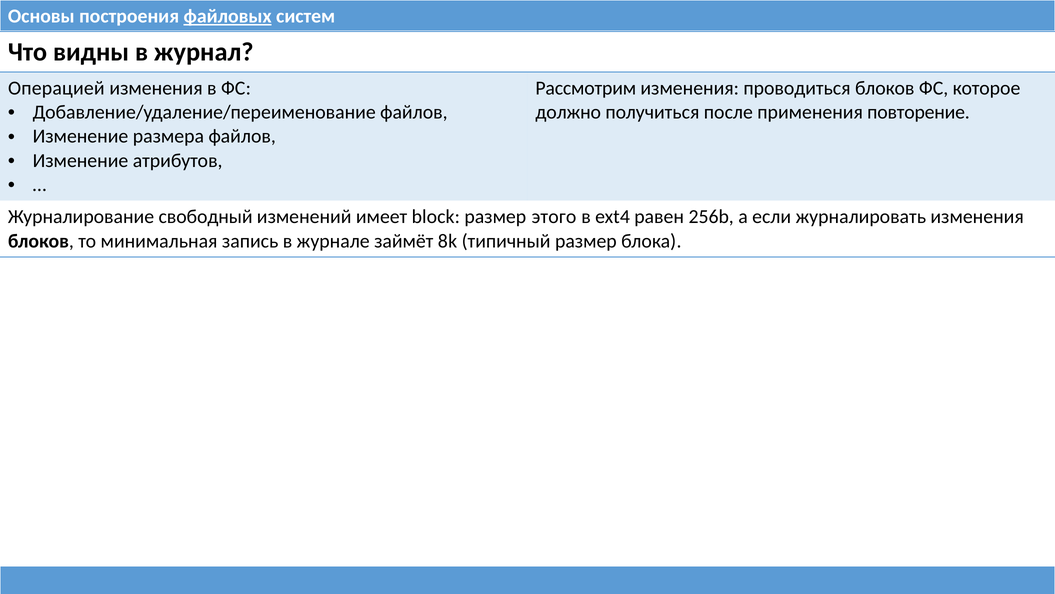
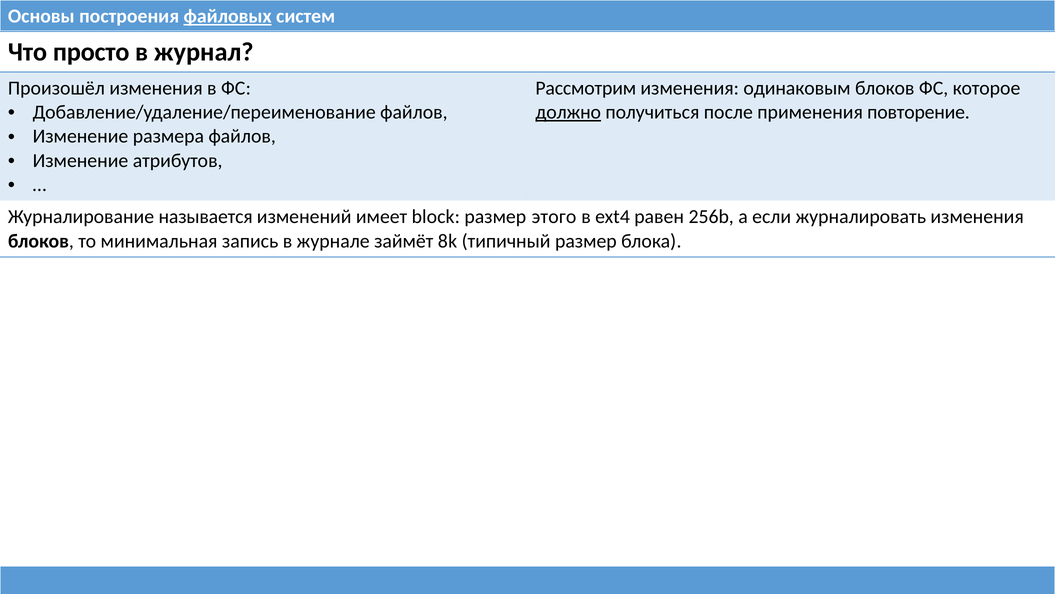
видны: видны -> просто
Операцией: Операцией -> Произошёл
проводиться: проводиться -> одинаковым
должно underline: none -> present
свободный: свободный -> называется
